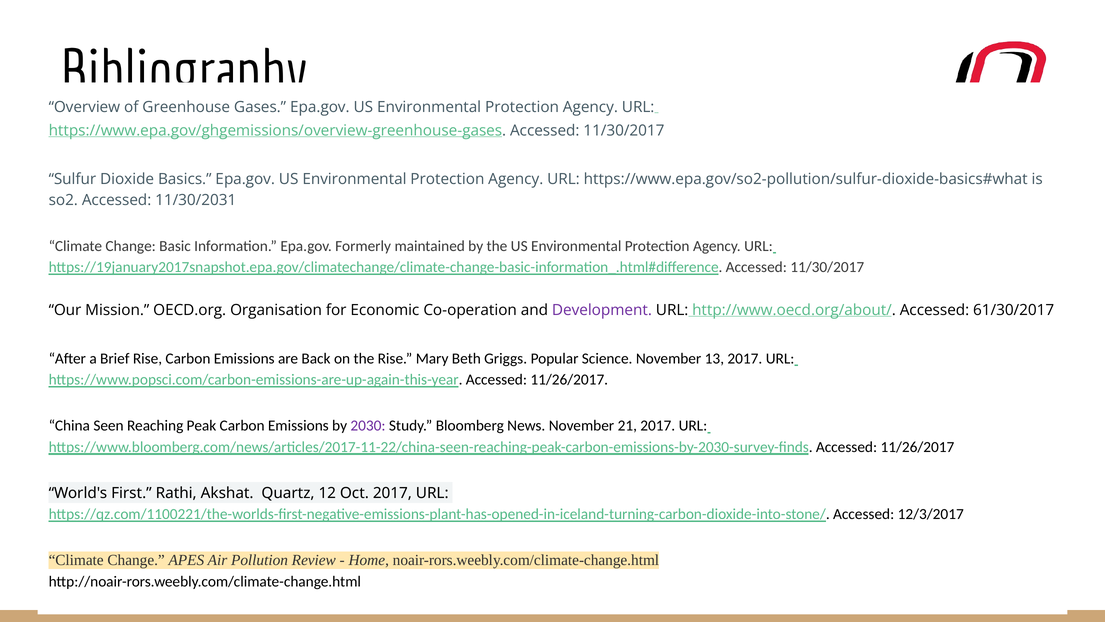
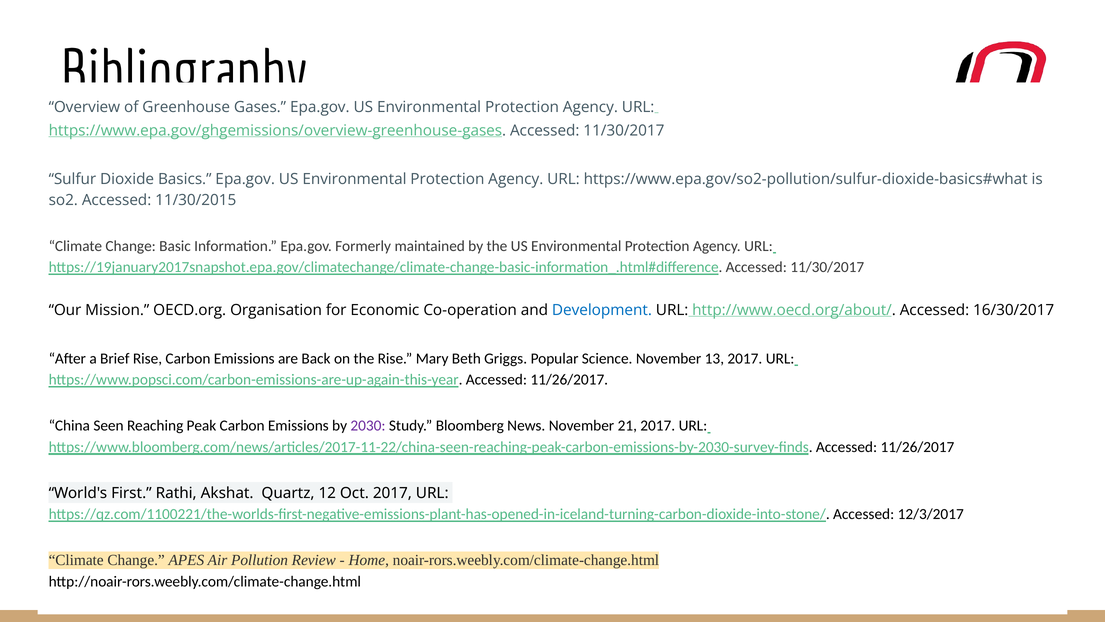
11/30/2031: 11/30/2031 -> 11/30/2015
Development colour: purple -> blue
61/30/2017: 61/30/2017 -> 16/30/2017
